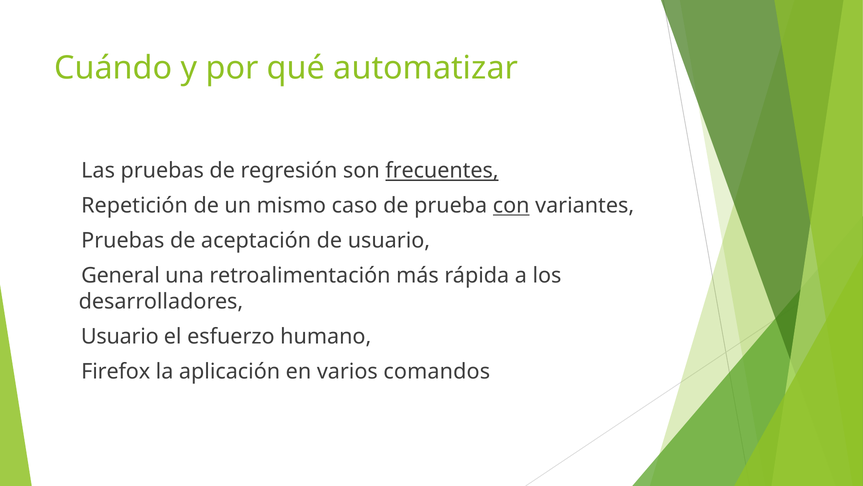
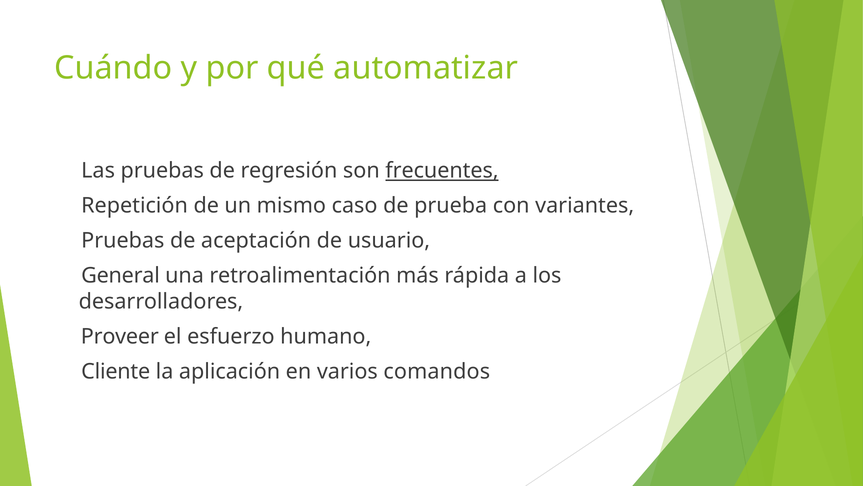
con underline: present -> none
Usuario at (120, 336): Usuario -> Proveer
Firefox: Firefox -> Cliente
